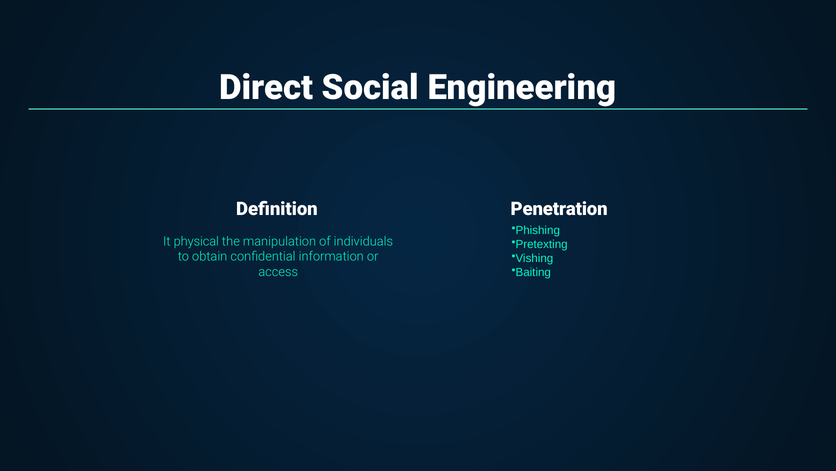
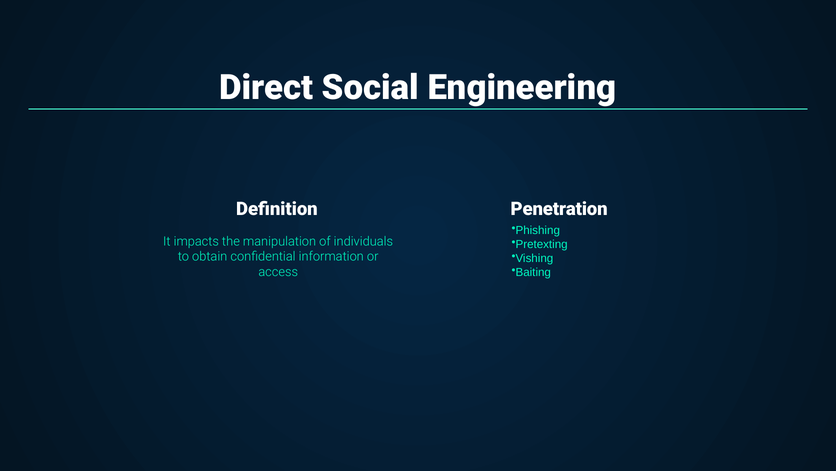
physical: physical -> impacts
